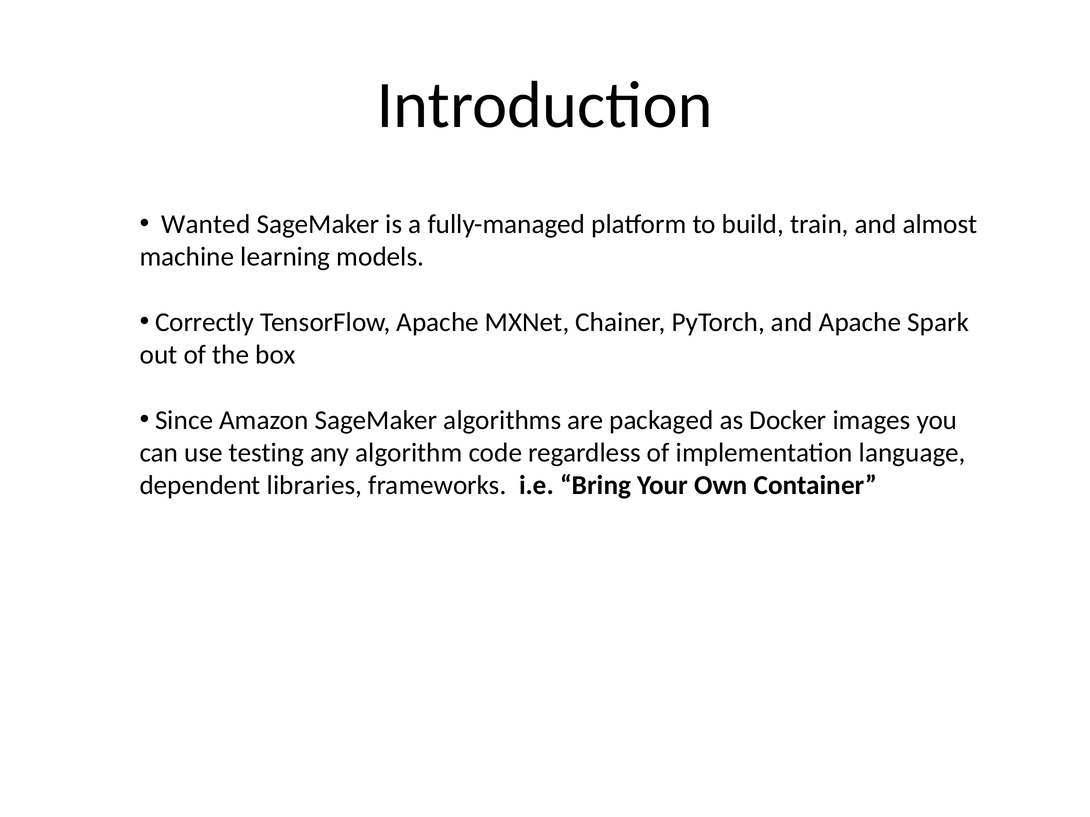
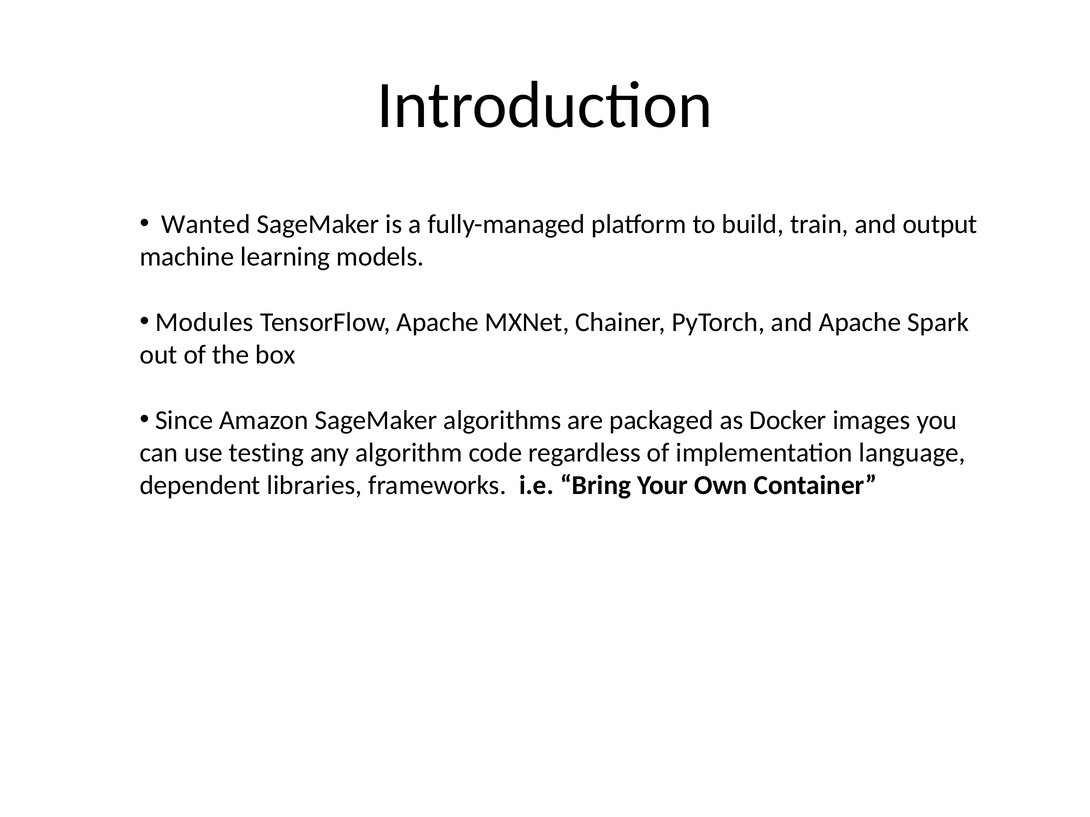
almost: almost -> output
Correctly: Correctly -> Modules
